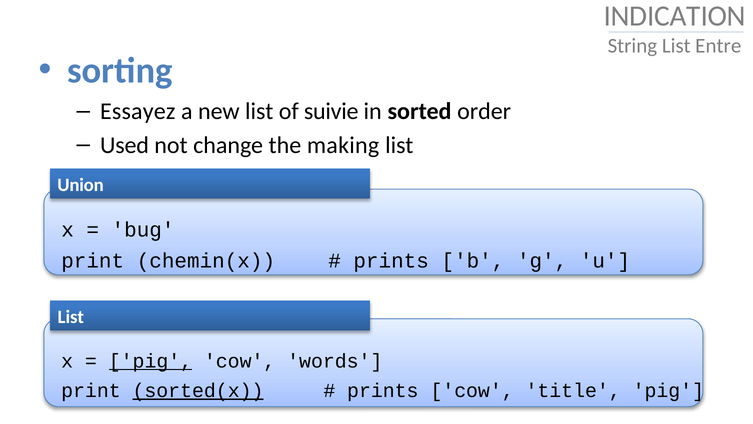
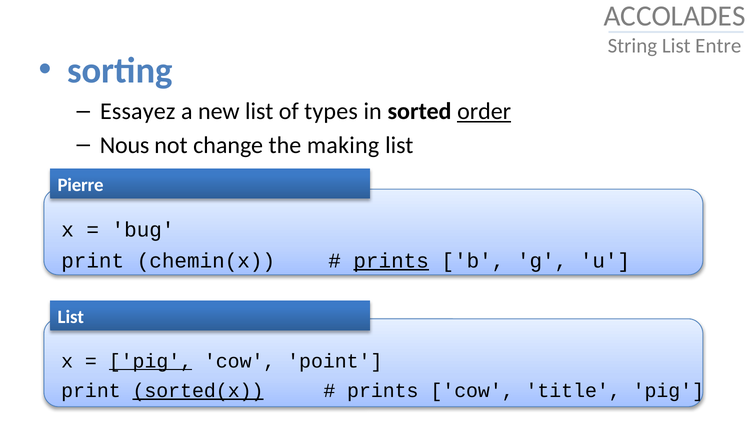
INDICATION: INDICATION -> ACCOLADES
suivie: suivie -> types
order underline: none -> present
Used: Used -> Nous
Union: Union -> Pierre
prints at (391, 261) underline: none -> present
words: words -> point
